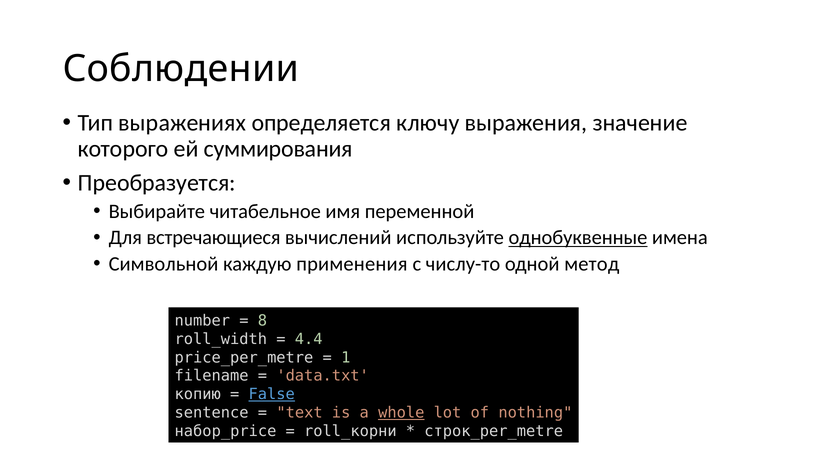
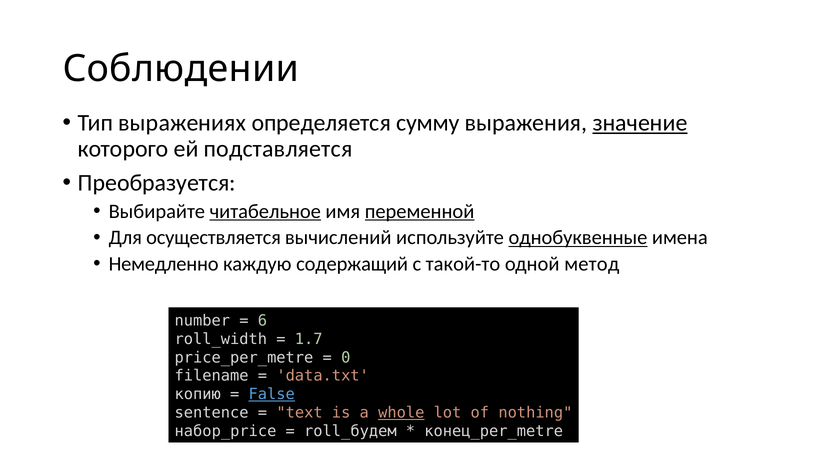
ключу: ключу -> сумму
значение underline: none -> present
суммирования: суммирования -> подставляется
читабельное underline: none -> present
переменной underline: none -> present
встречающиеся: встречающиеся -> осуществляется
Символьной: Символьной -> Немедленно
применения: применения -> содержащий
числу-то: числу-то -> такой-то
8: 8 -> 6
4.4: 4.4 -> 1.7
1: 1 -> 0
roll_корни: roll_корни -> roll_будем
строк_per_metre: строк_per_metre -> конец_per_metre
